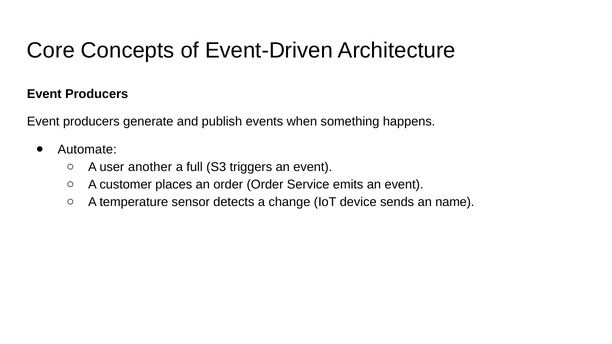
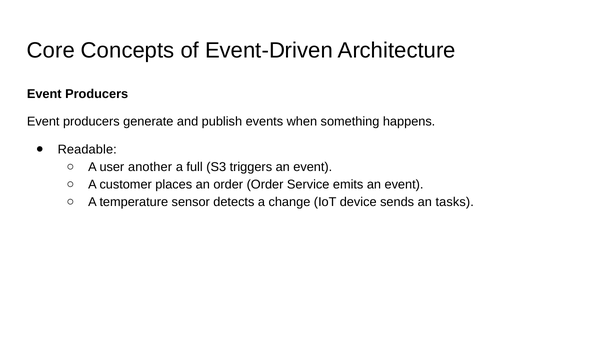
Automate: Automate -> Readable
name: name -> tasks
